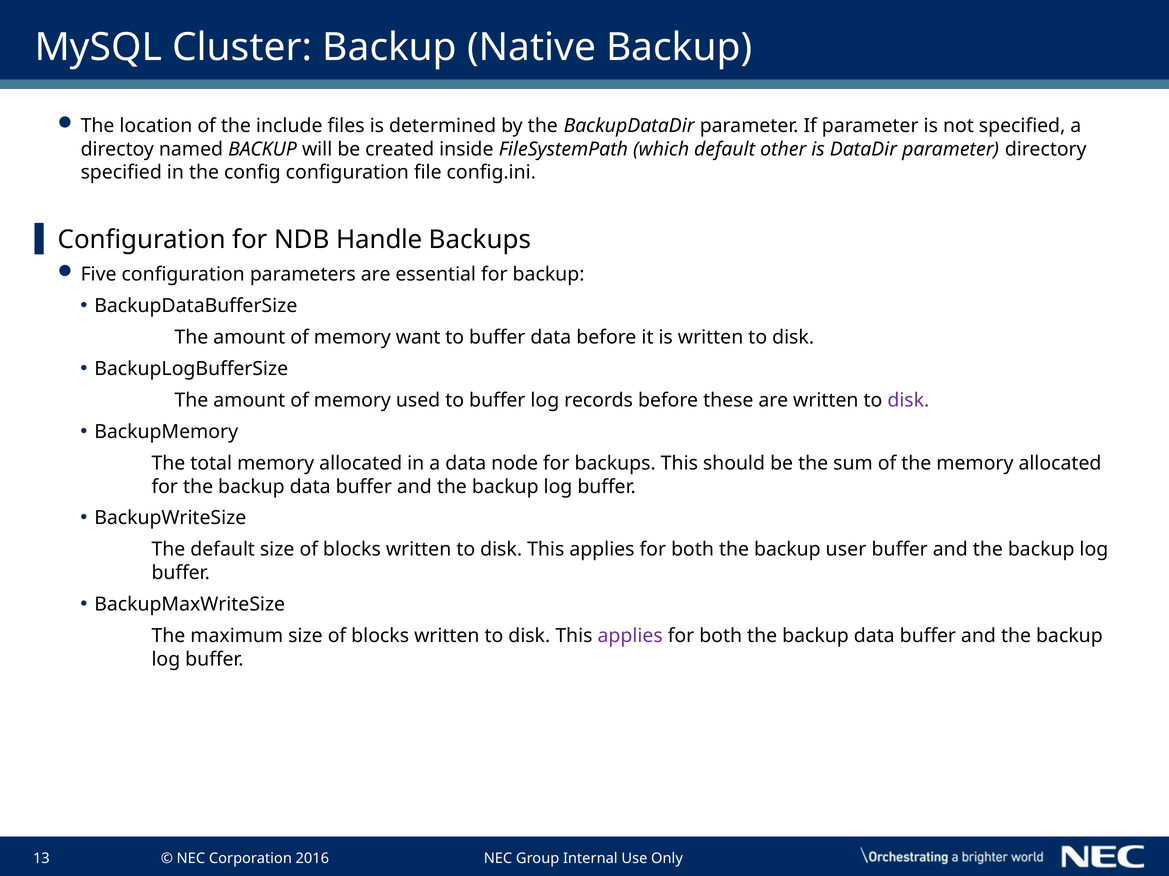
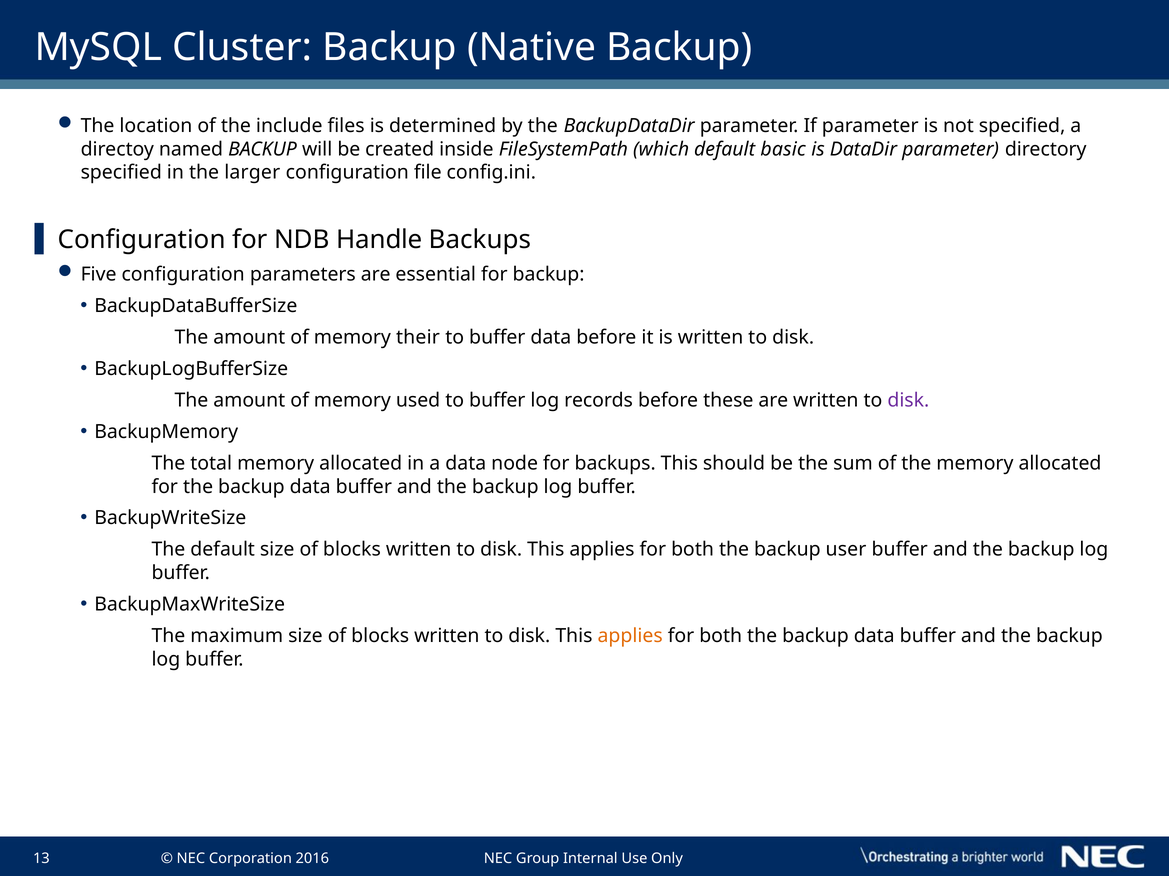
other: other -> basic
config: config -> larger
want: want -> their
applies at (630, 636) colour: purple -> orange
